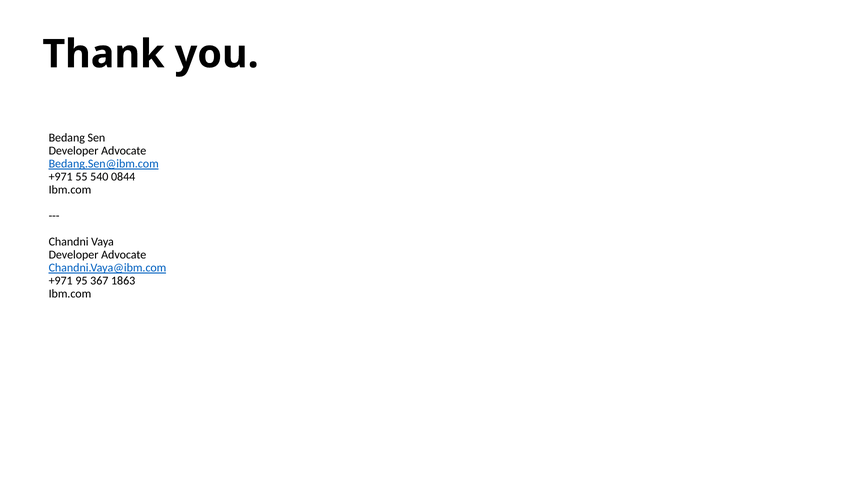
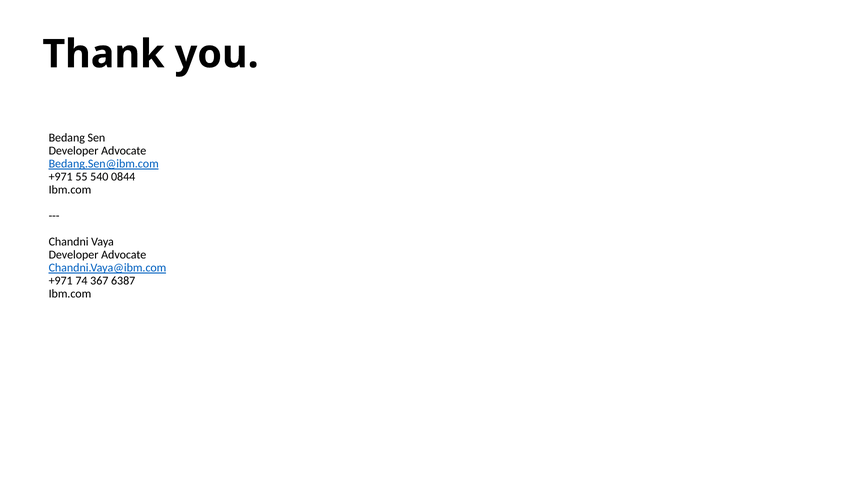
95: 95 -> 74
1863: 1863 -> 6387
